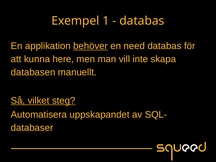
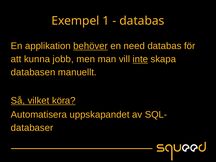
here: here -> jobb
inte underline: none -> present
steg: steg -> köra
